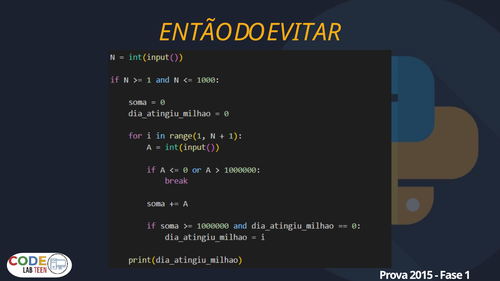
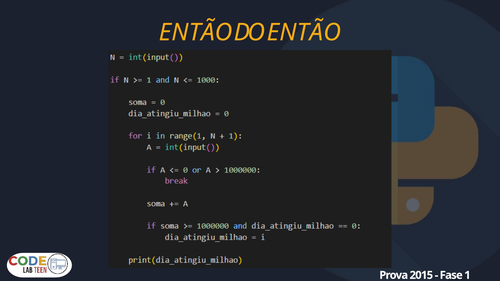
DO EVITAR: EVITAR -> ENTÃO
